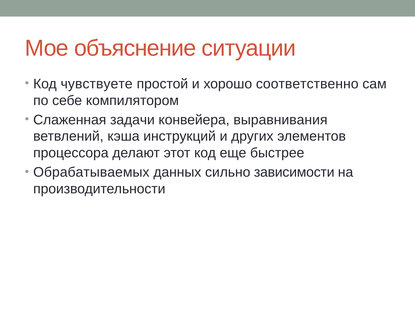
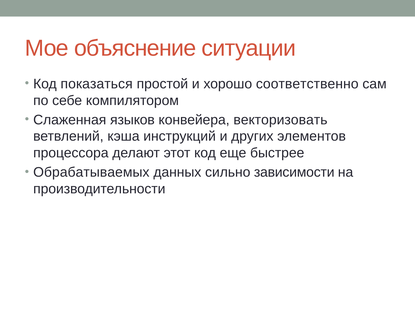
чувствуете: чувствуете -> показаться
задачи: задачи -> языков
выравнивания: выравнивания -> векторизовать
